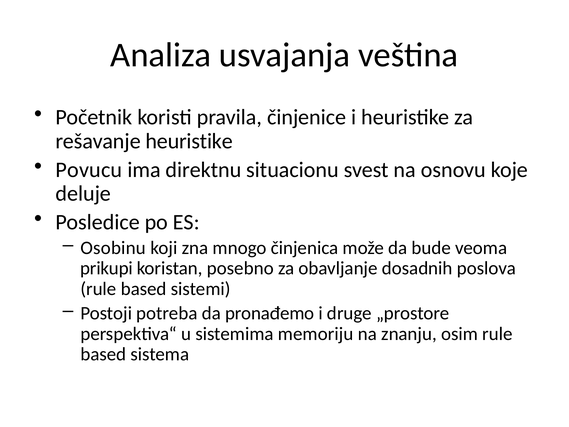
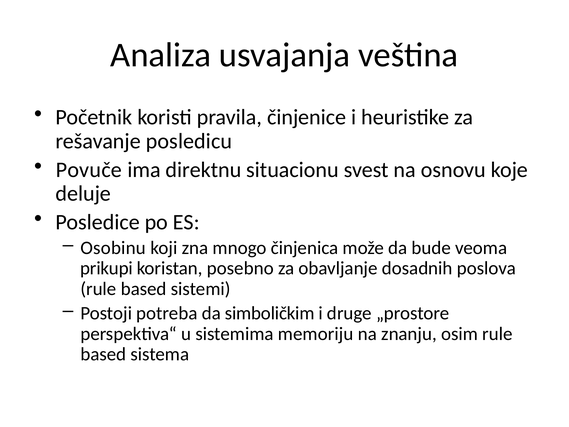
rešavanje heuristike: heuristike -> posledicu
Povucu: Povucu -> Povuče
pronađemo: pronađemo -> simboličkim
